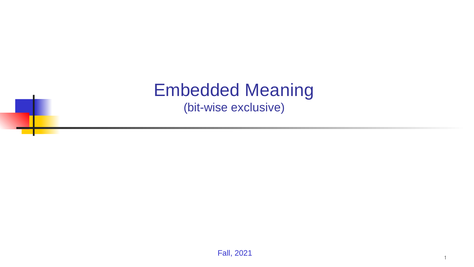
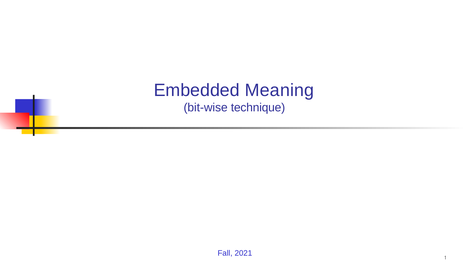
exclusive: exclusive -> technique
